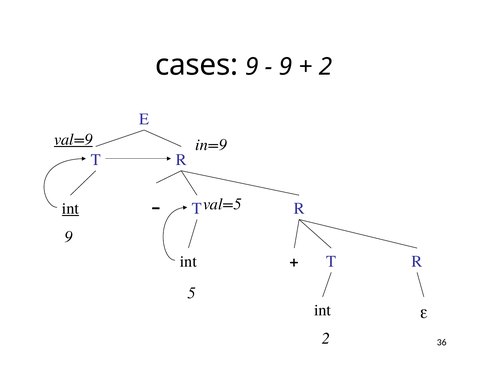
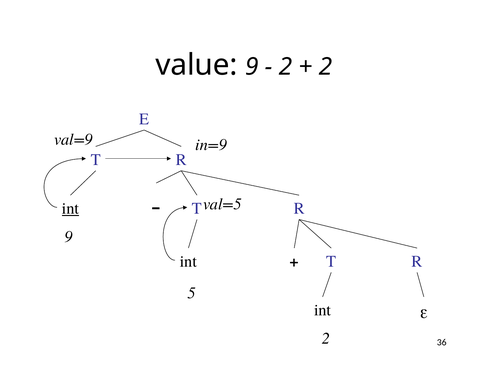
cases: cases -> value
9 at (286, 67): 9 -> 2
val=9 underline: present -> none
